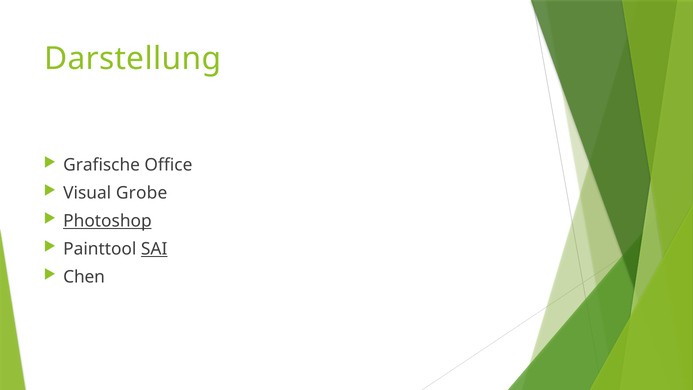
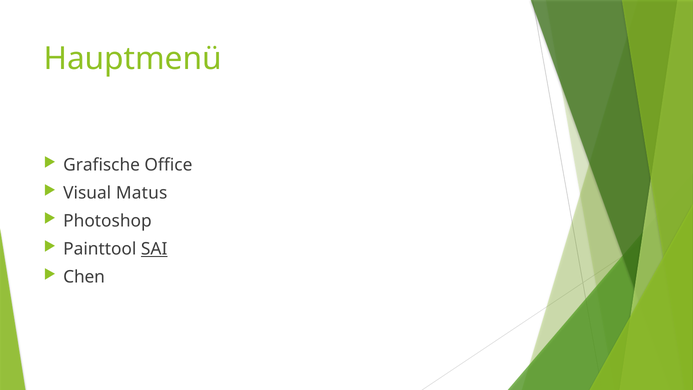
Darstellung: Darstellung -> Hauptmenü
Grobe: Grobe -> Matus
Photoshop underline: present -> none
